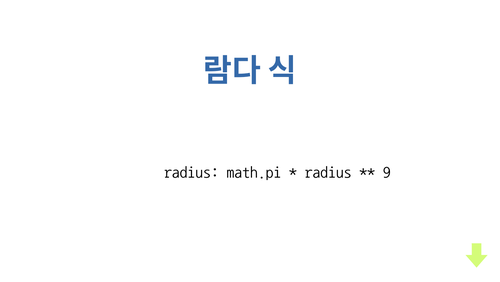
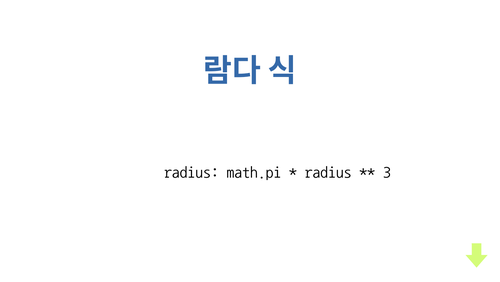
9: 9 -> 3
